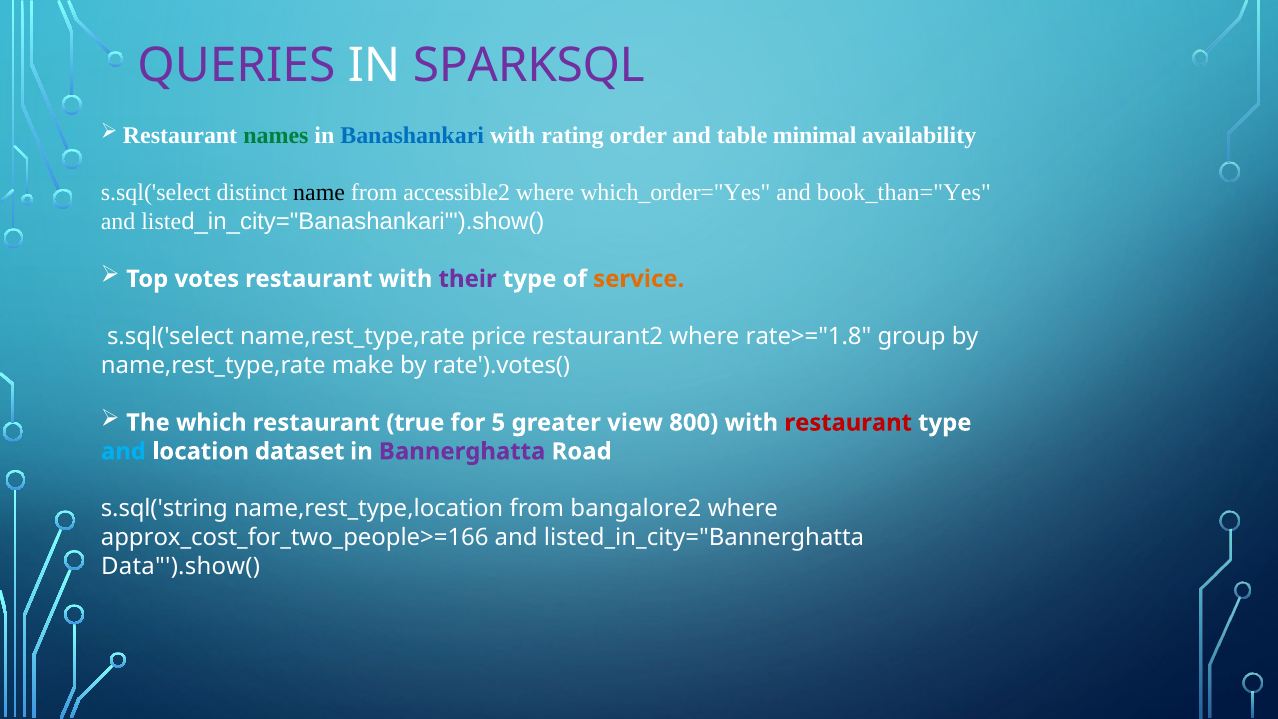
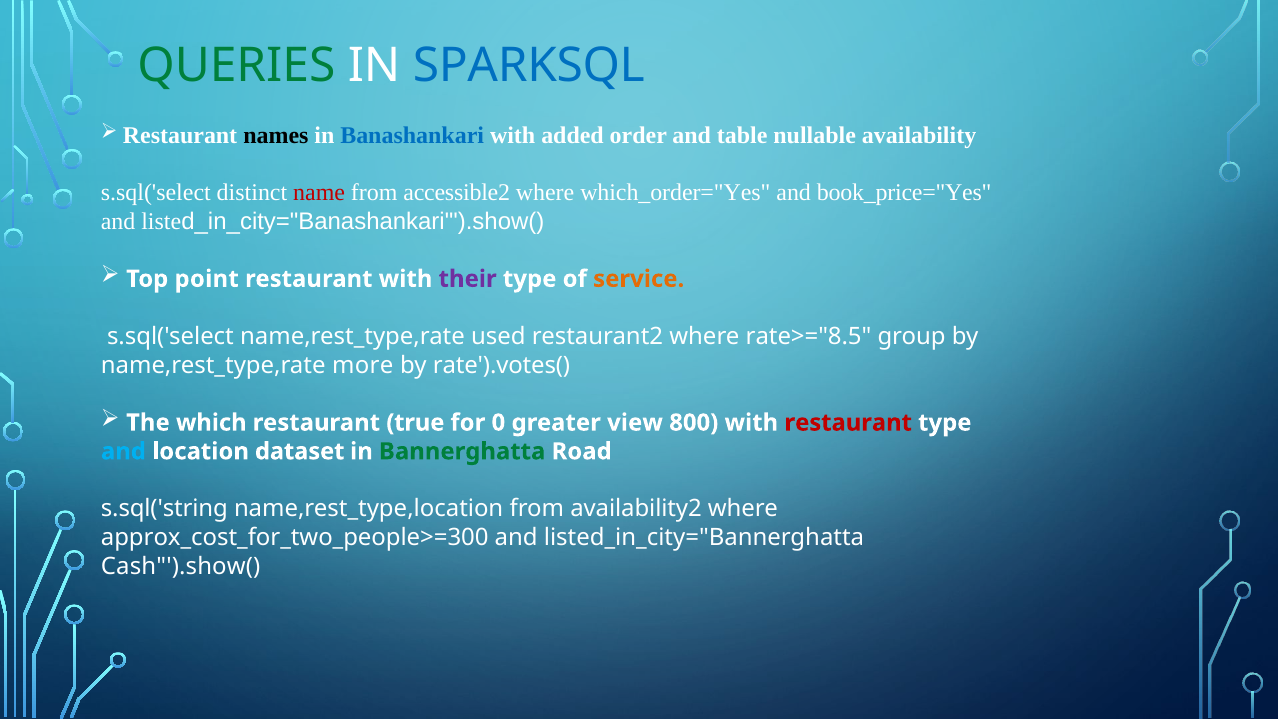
QUERIES colour: purple -> green
SPARKSQL colour: purple -> blue
names colour: green -> black
rating: rating -> added
minimal: minimal -> nullable
name colour: black -> red
book_than="Yes: book_than="Yes -> book_price="Yes
votes: votes -> point
price: price -> used
rate>="1.8: rate>="1.8 -> rate>="8.5
make: make -> more
5: 5 -> 0
Bannerghatta colour: purple -> green
bangalore2: bangalore2 -> availability2
approx_cost_for_two_people>=166: approx_cost_for_two_people>=166 -> approx_cost_for_two_people>=300
Data"').show(: Data"').show( -> Cash"').show(
